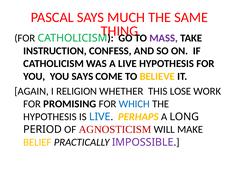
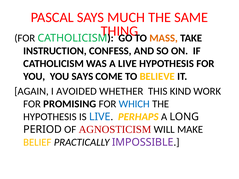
MASS colour: purple -> orange
RELIGION: RELIGION -> AVOIDED
LOSE: LOSE -> KIND
